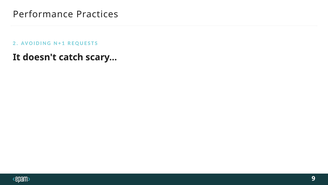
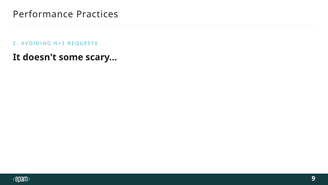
catch: catch -> some
